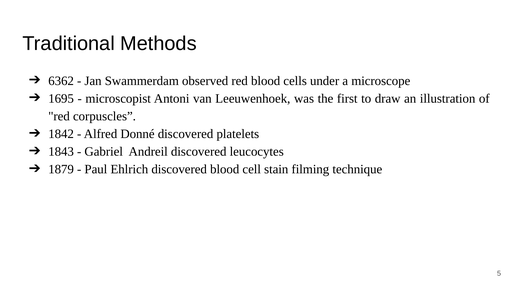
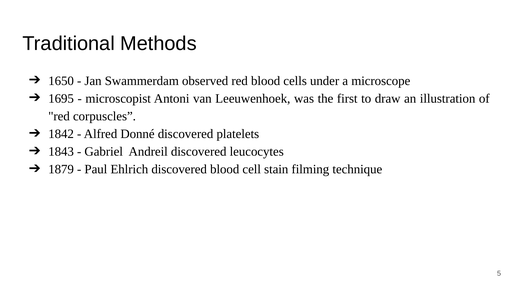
6362: 6362 -> 1650
